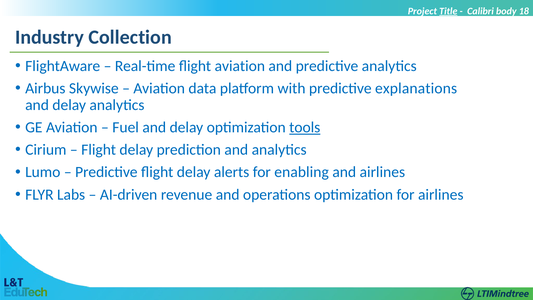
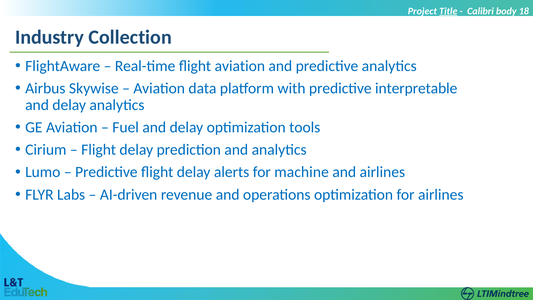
explanations: explanations -> interpretable
tools underline: present -> none
enabling: enabling -> machine
